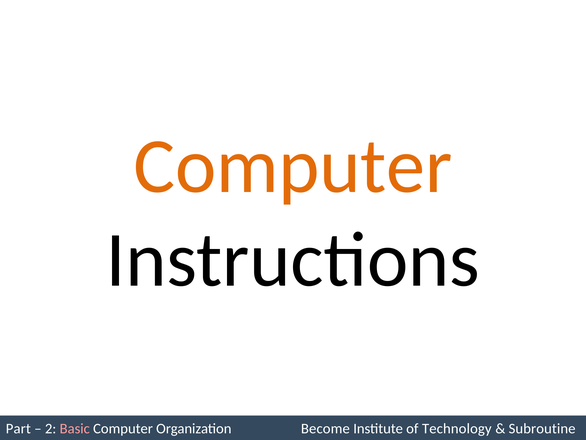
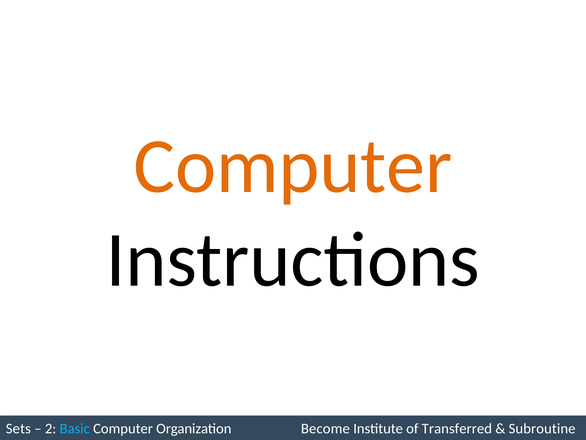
Part: Part -> Sets
Basic colour: pink -> light blue
Technology: Technology -> Transferred
